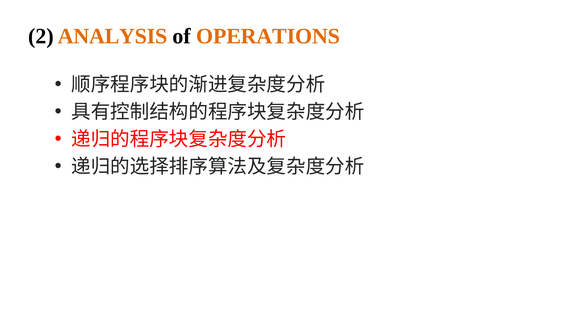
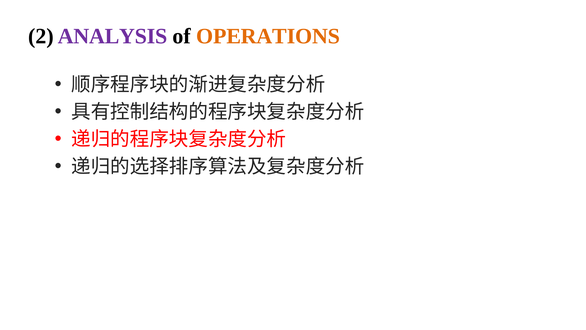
ANALYSIS colour: orange -> purple
